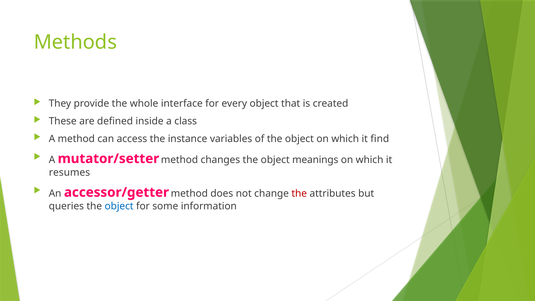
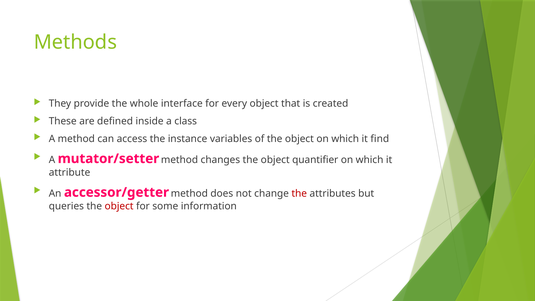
meanings: meanings -> quantifier
resumes: resumes -> attribute
object at (119, 206) colour: blue -> red
